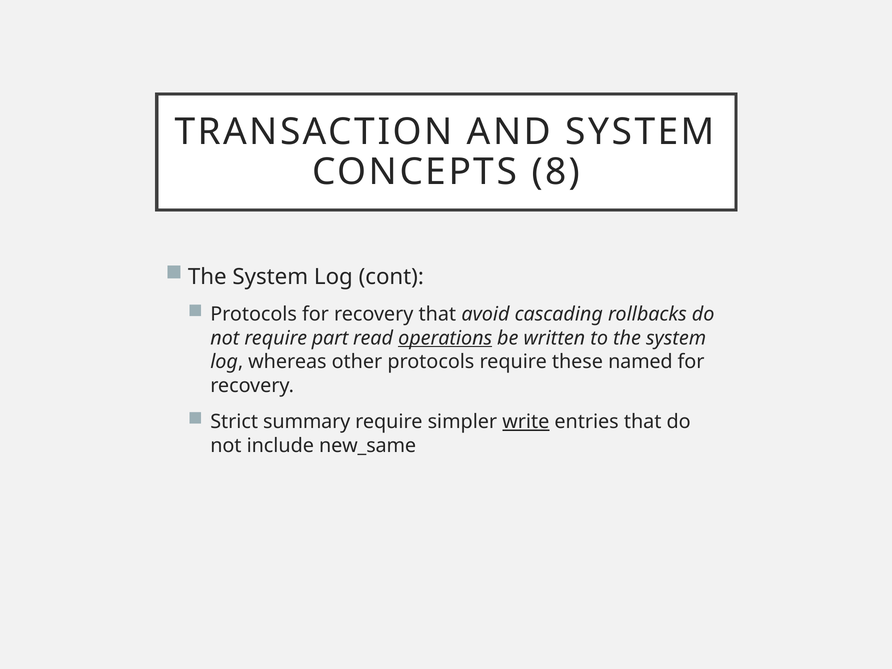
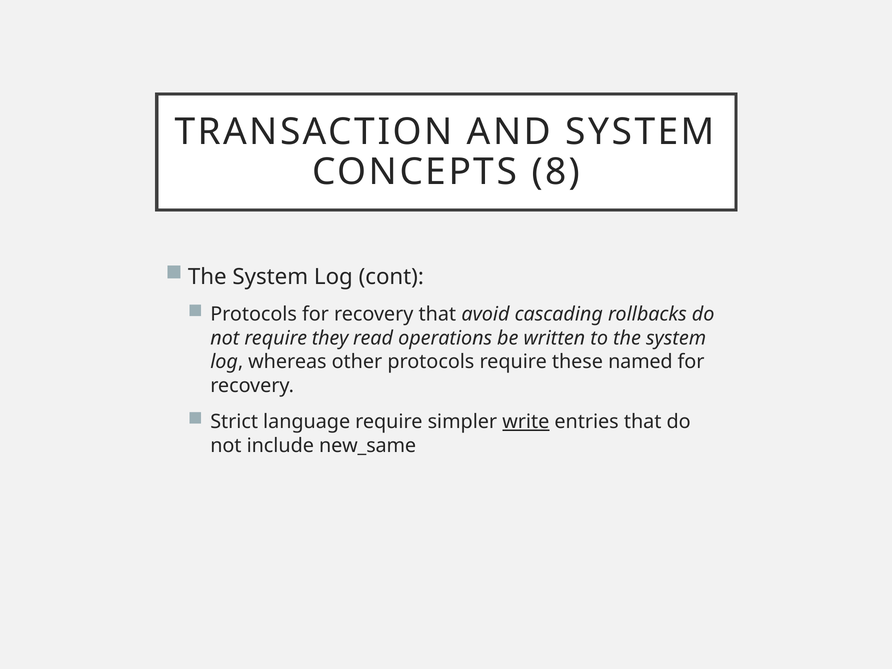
part: part -> they
operations underline: present -> none
summary: summary -> language
